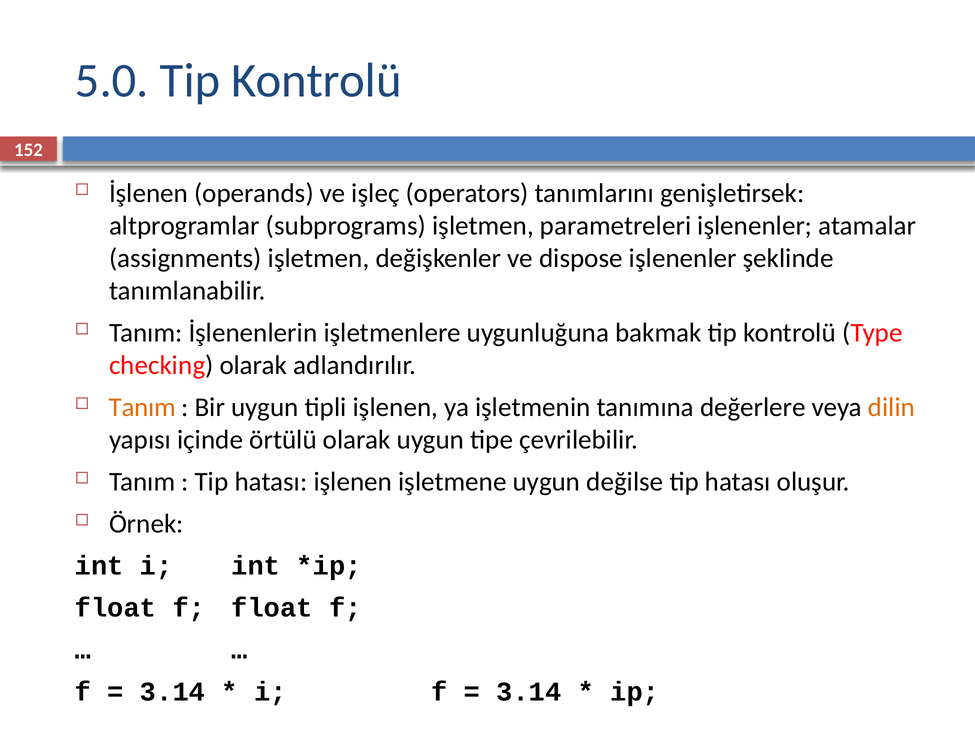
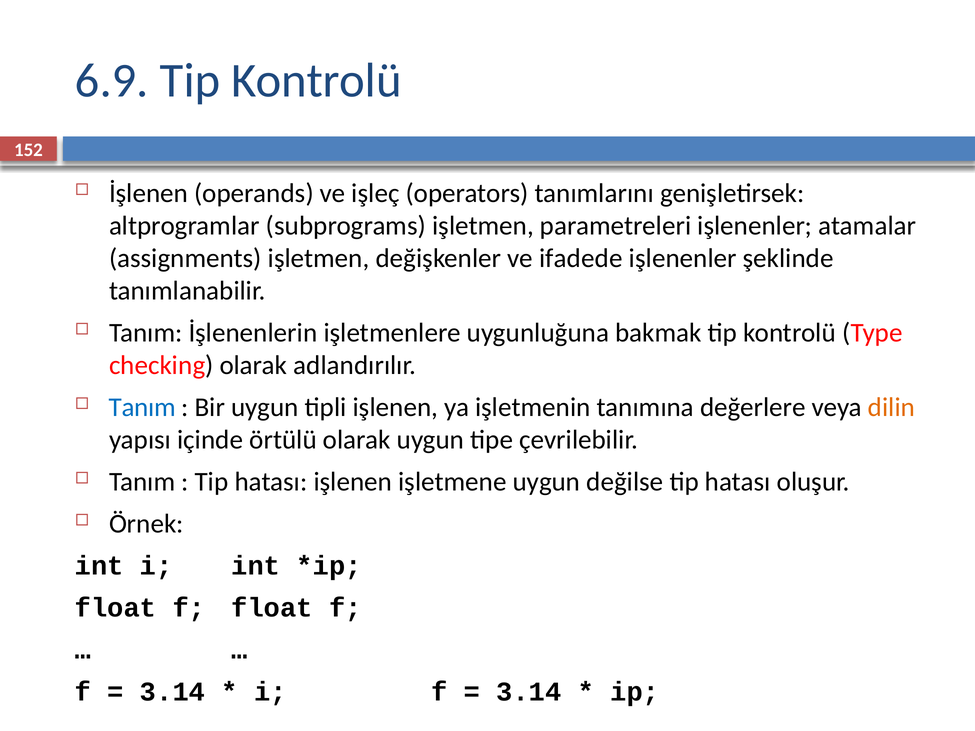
5.0: 5.0 -> 6.9
dispose: dispose -> ifadede
Tanım at (142, 408) colour: orange -> blue
